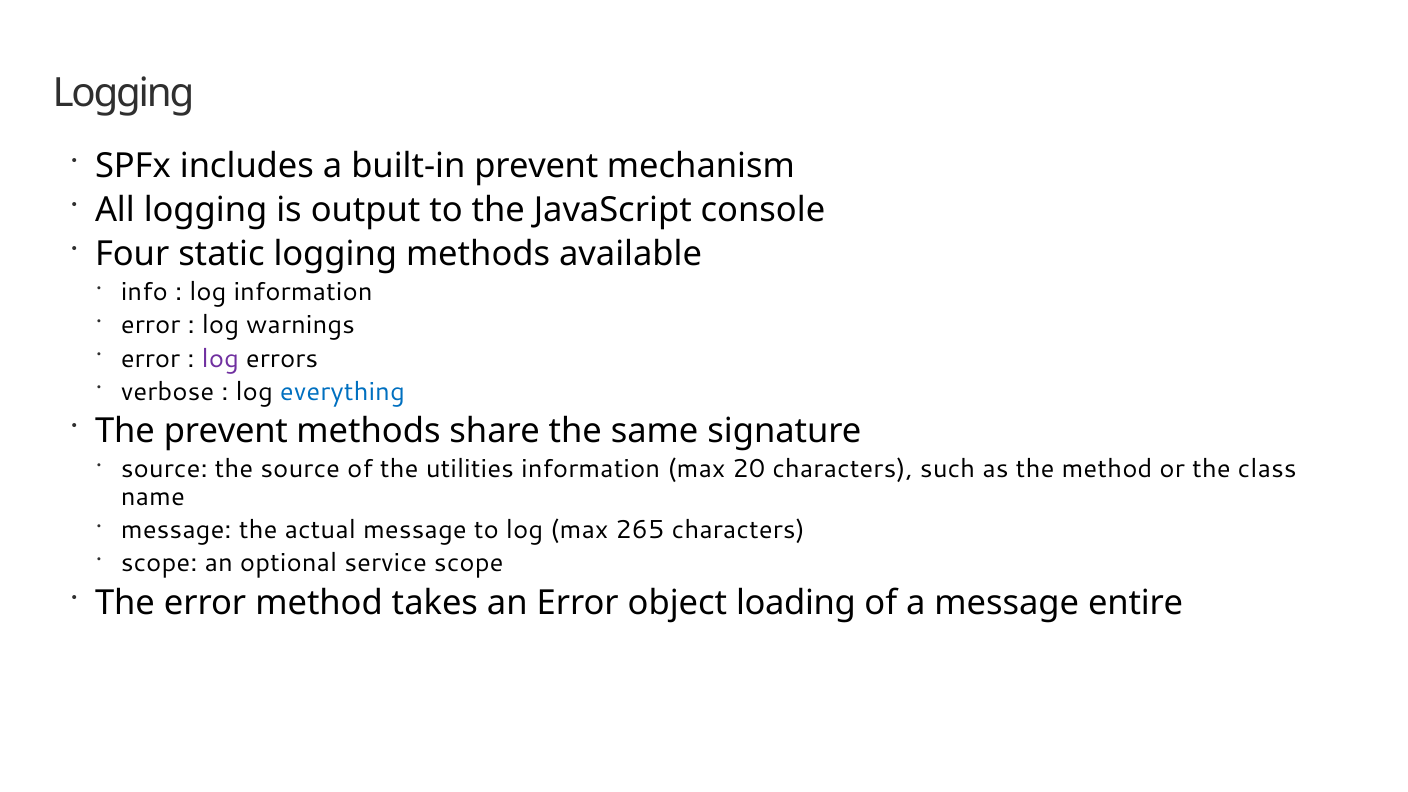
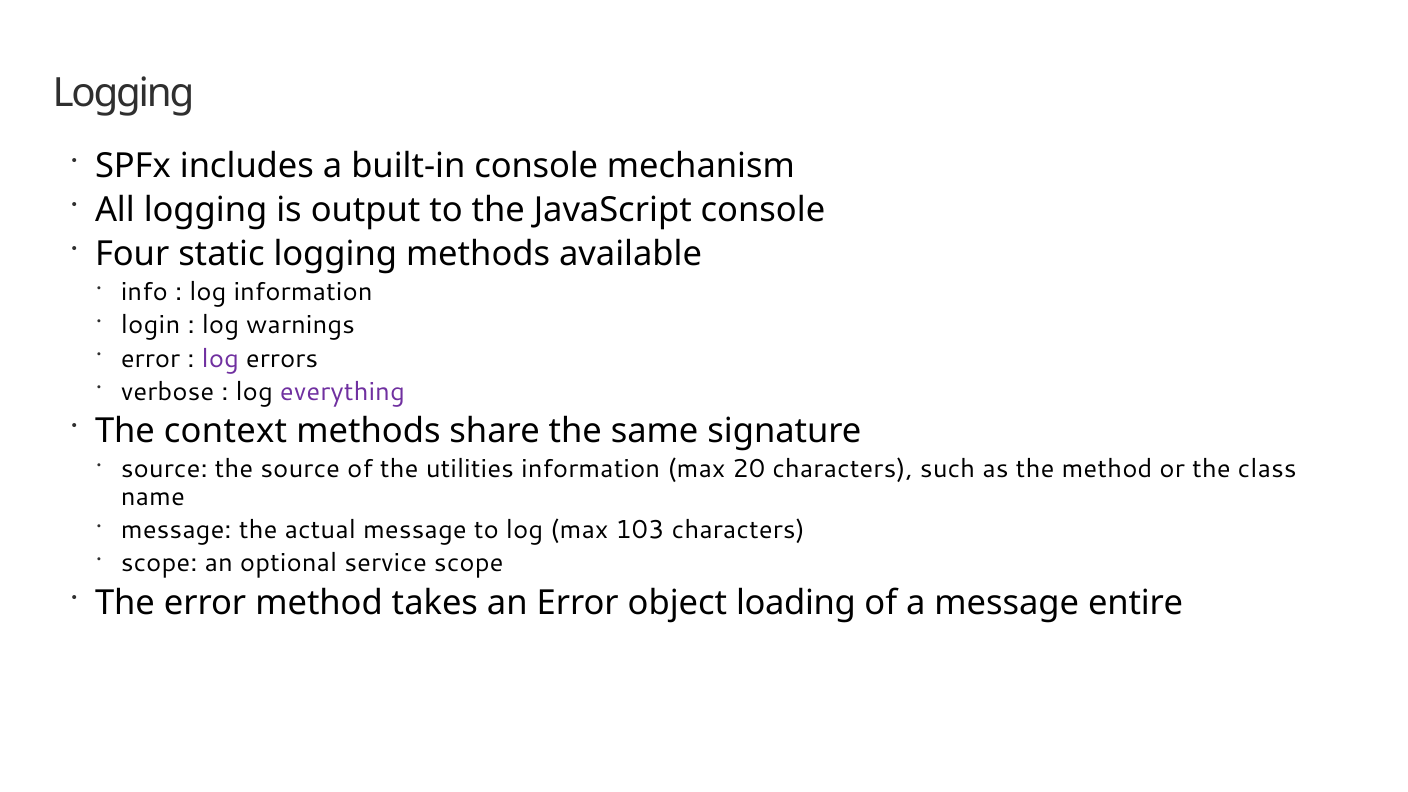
built-in prevent: prevent -> console
error at (151, 325): error -> login
everything colour: blue -> purple
The prevent: prevent -> context
265: 265 -> 103
